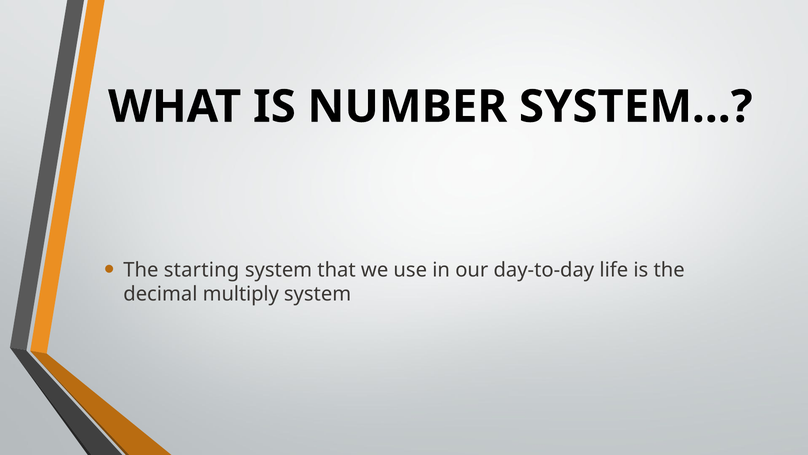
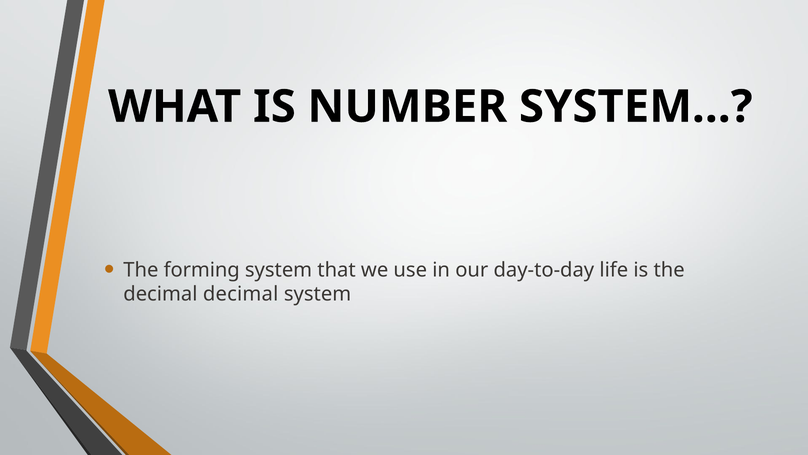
starting: starting -> forming
decimal multiply: multiply -> decimal
